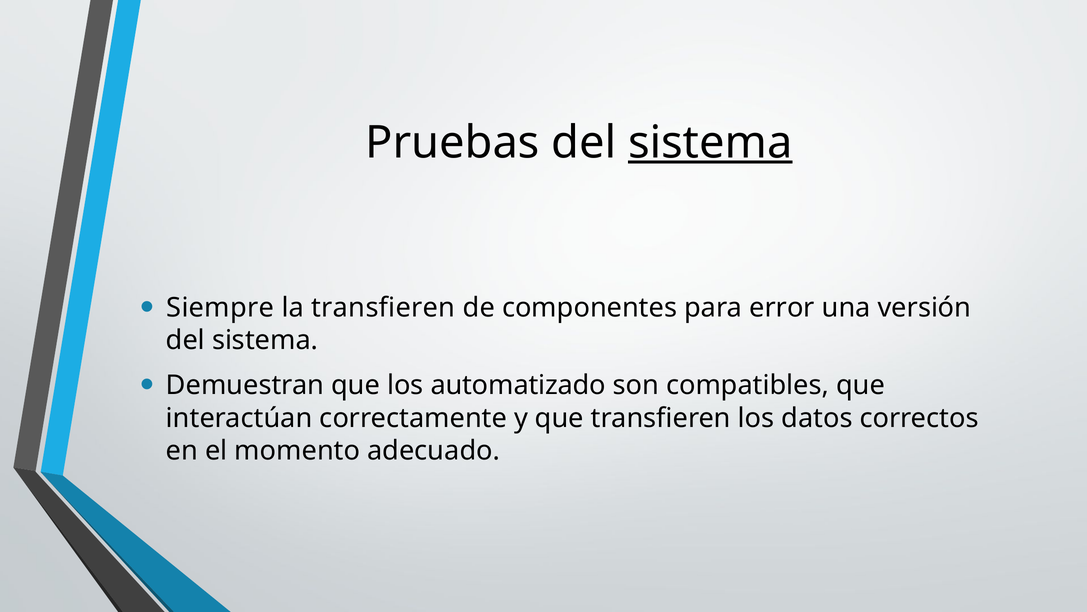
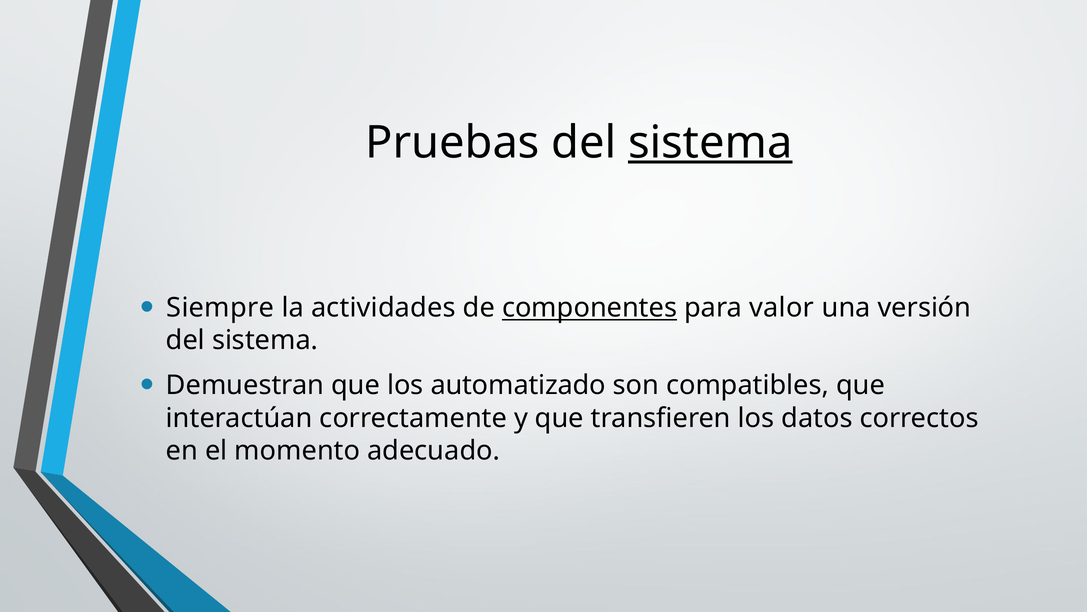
la transfieren: transfieren -> actividades
componentes underline: none -> present
error: error -> valor
